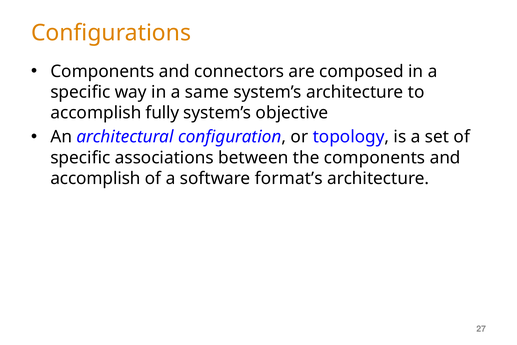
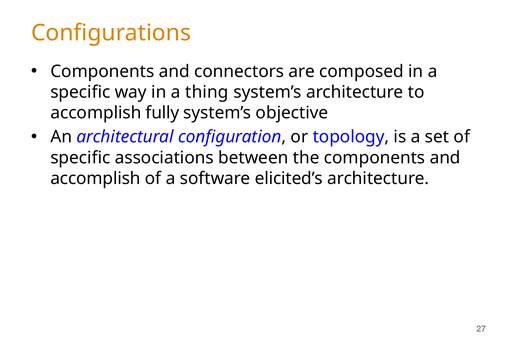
same: same -> thing
format’s: format’s -> elicited’s
